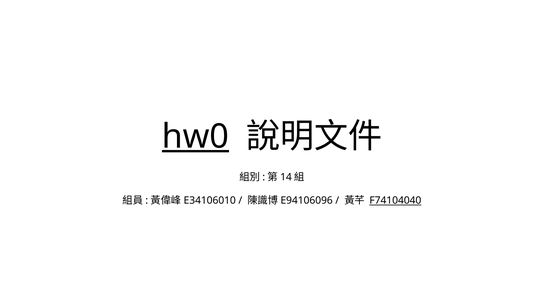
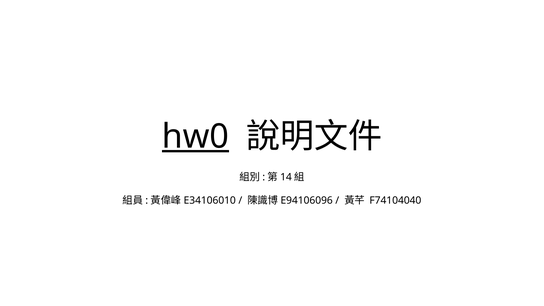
F74104040 underline: present -> none
